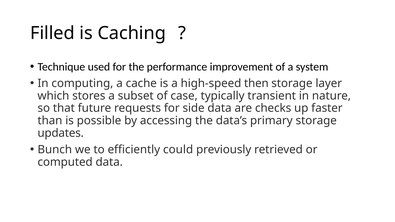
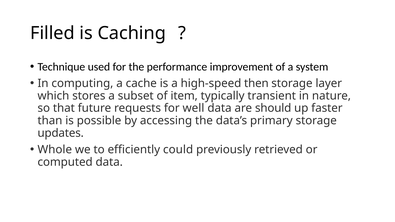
case: case -> item
side: side -> well
checks: checks -> should
Bunch: Bunch -> Whole
